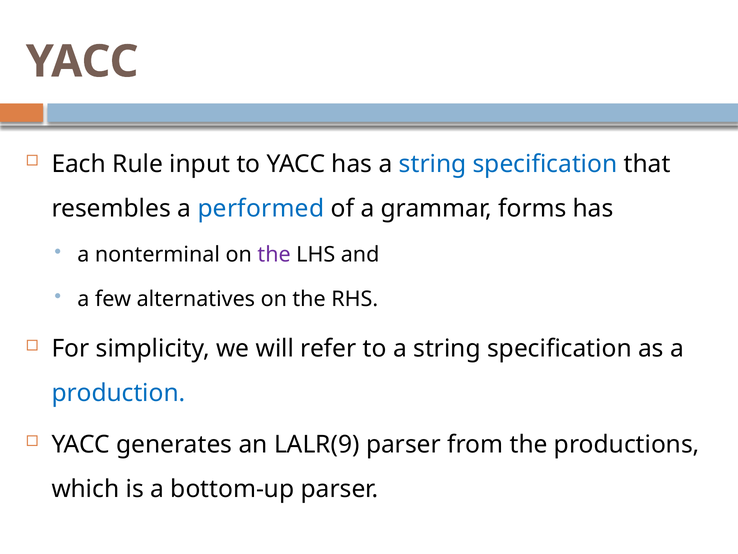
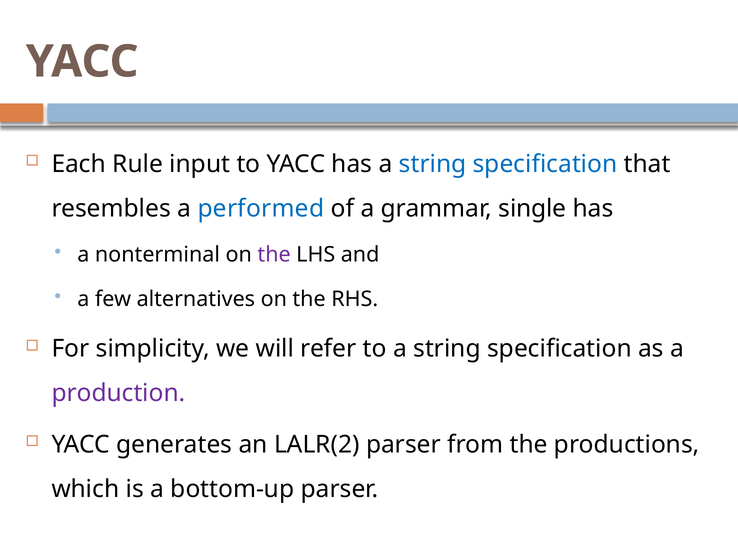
forms: forms -> single
production colour: blue -> purple
LALR(9: LALR(9 -> LALR(2
